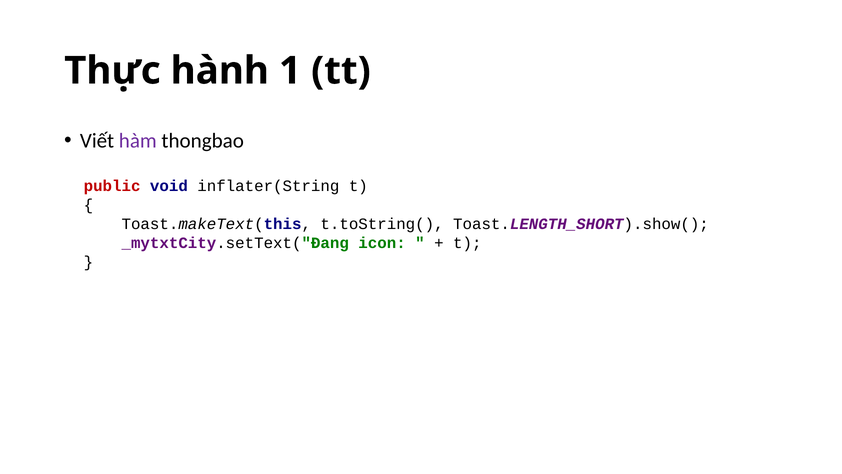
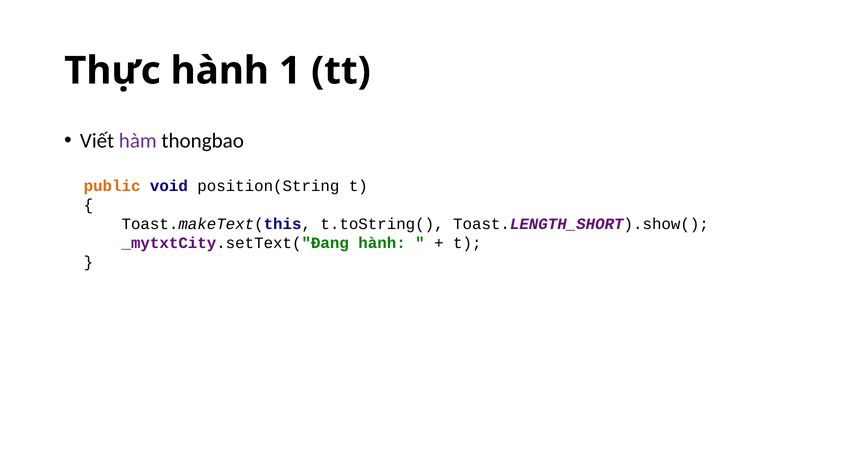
public colour: red -> orange
inflater(String: inflater(String -> position(String
_mytxtCity.setText("Đang icon: icon -> hành
